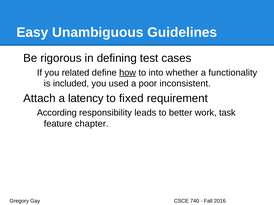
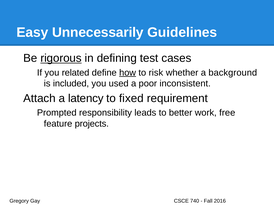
Unambiguous: Unambiguous -> Unnecessarily
rigorous underline: none -> present
into: into -> risk
functionality: functionality -> background
According: According -> Prompted
task: task -> free
chapter: chapter -> projects
